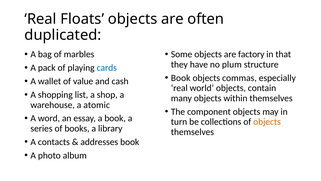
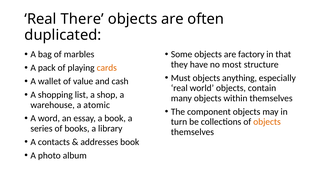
Floats: Floats -> There
plum: plum -> most
cards colour: blue -> orange
Book at (181, 78): Book -> Must
commas: commas -> anything
